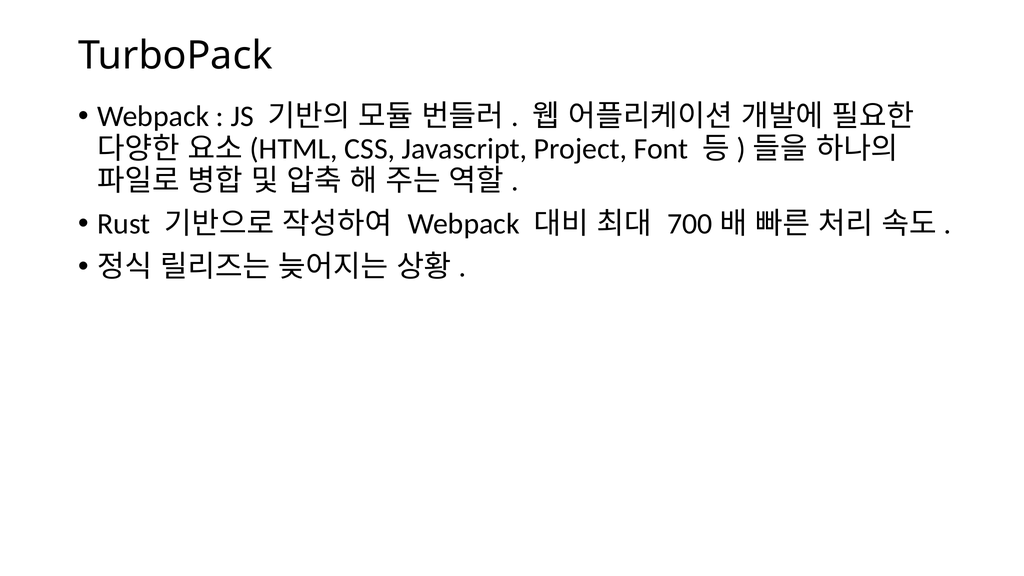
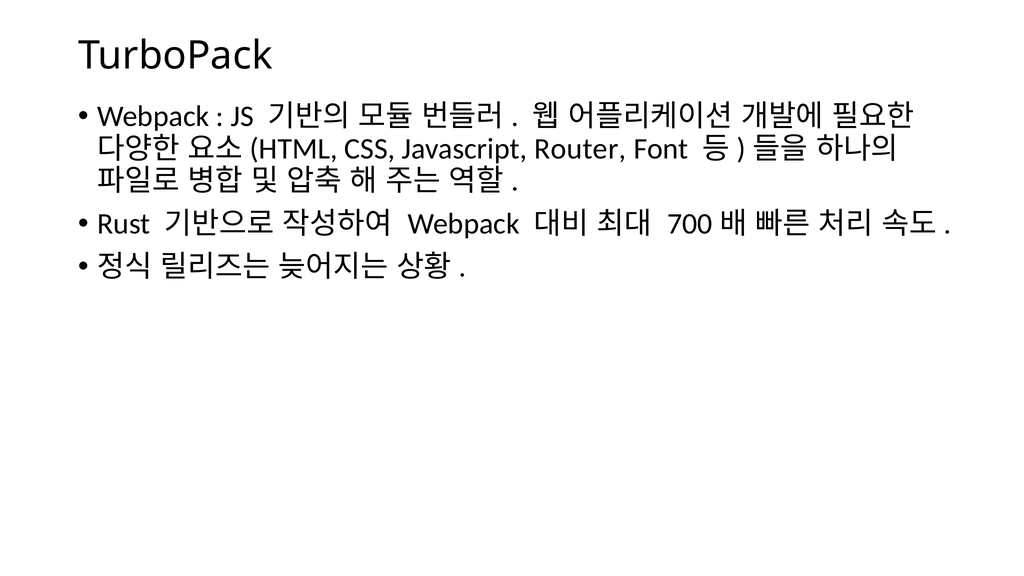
Project: Project -> Router
